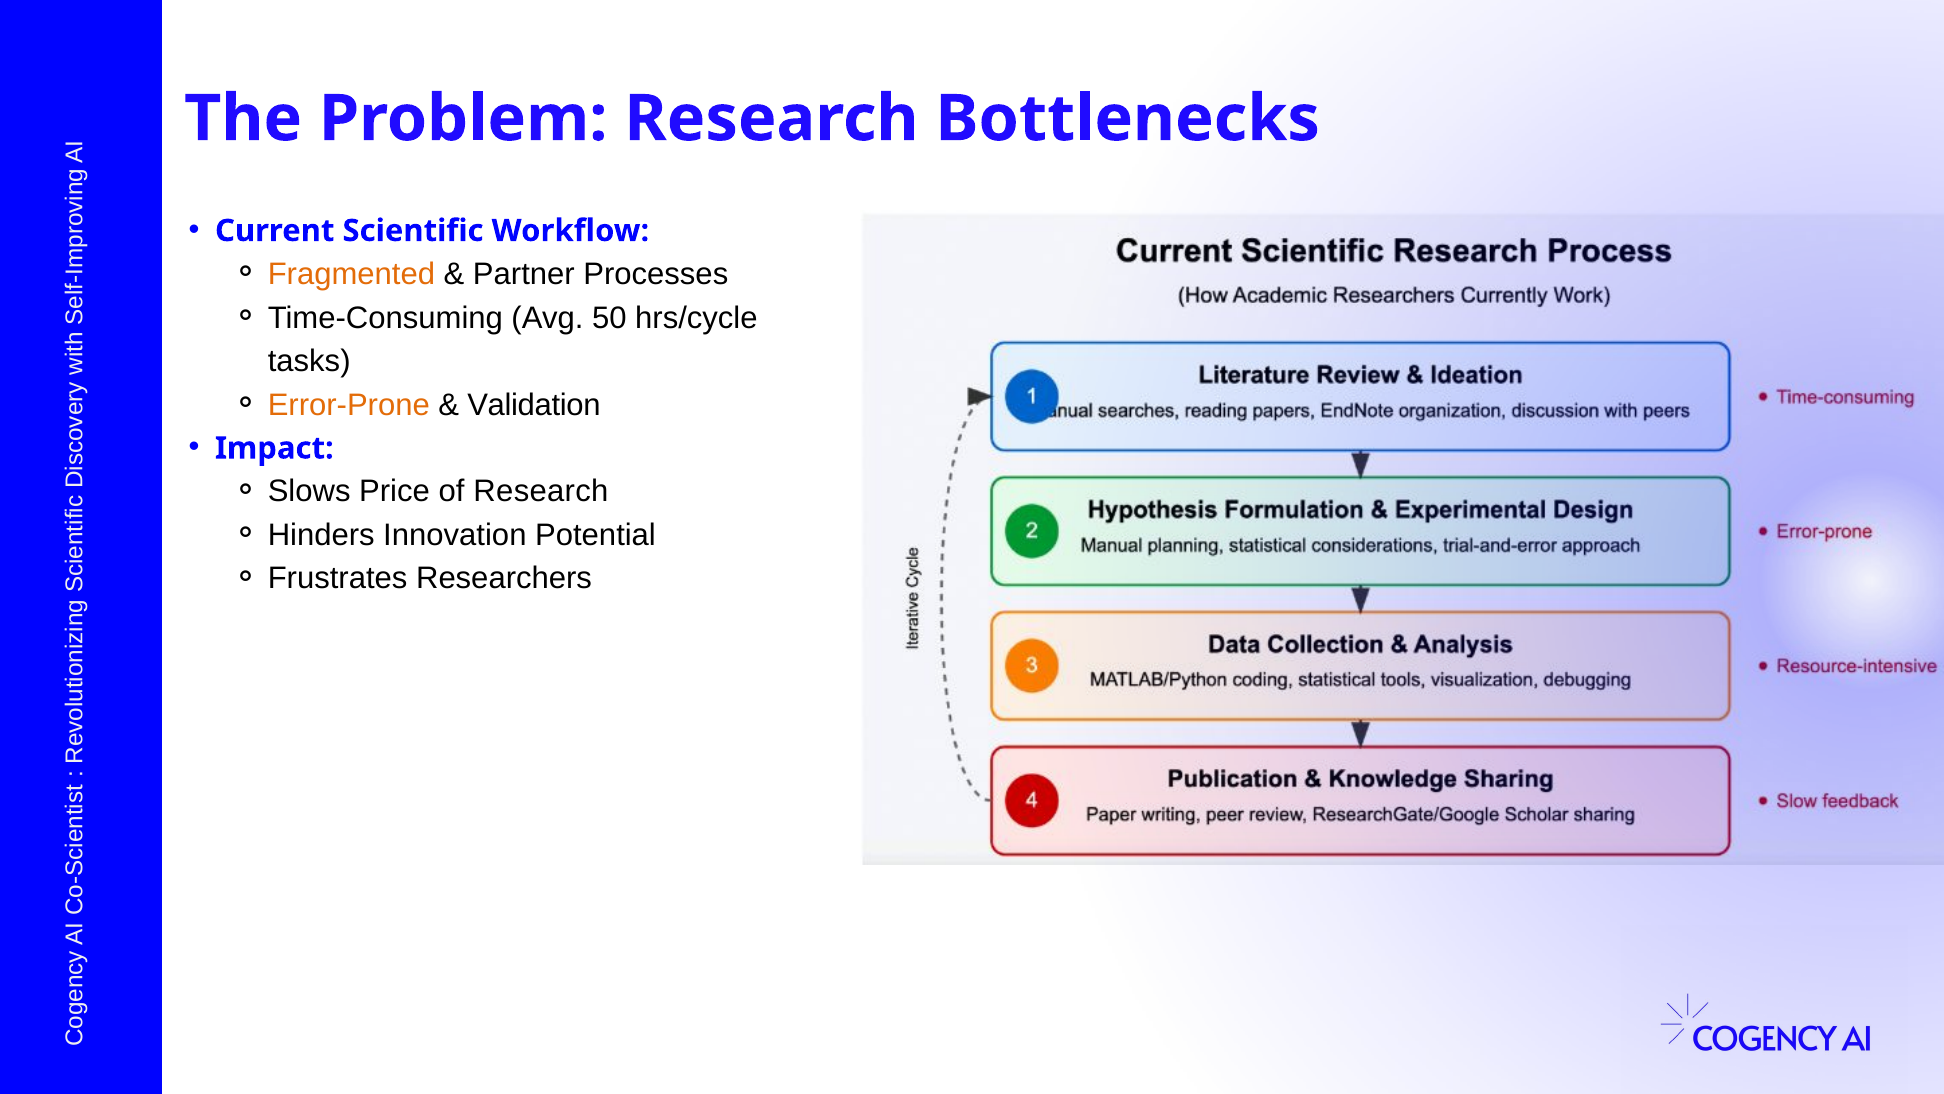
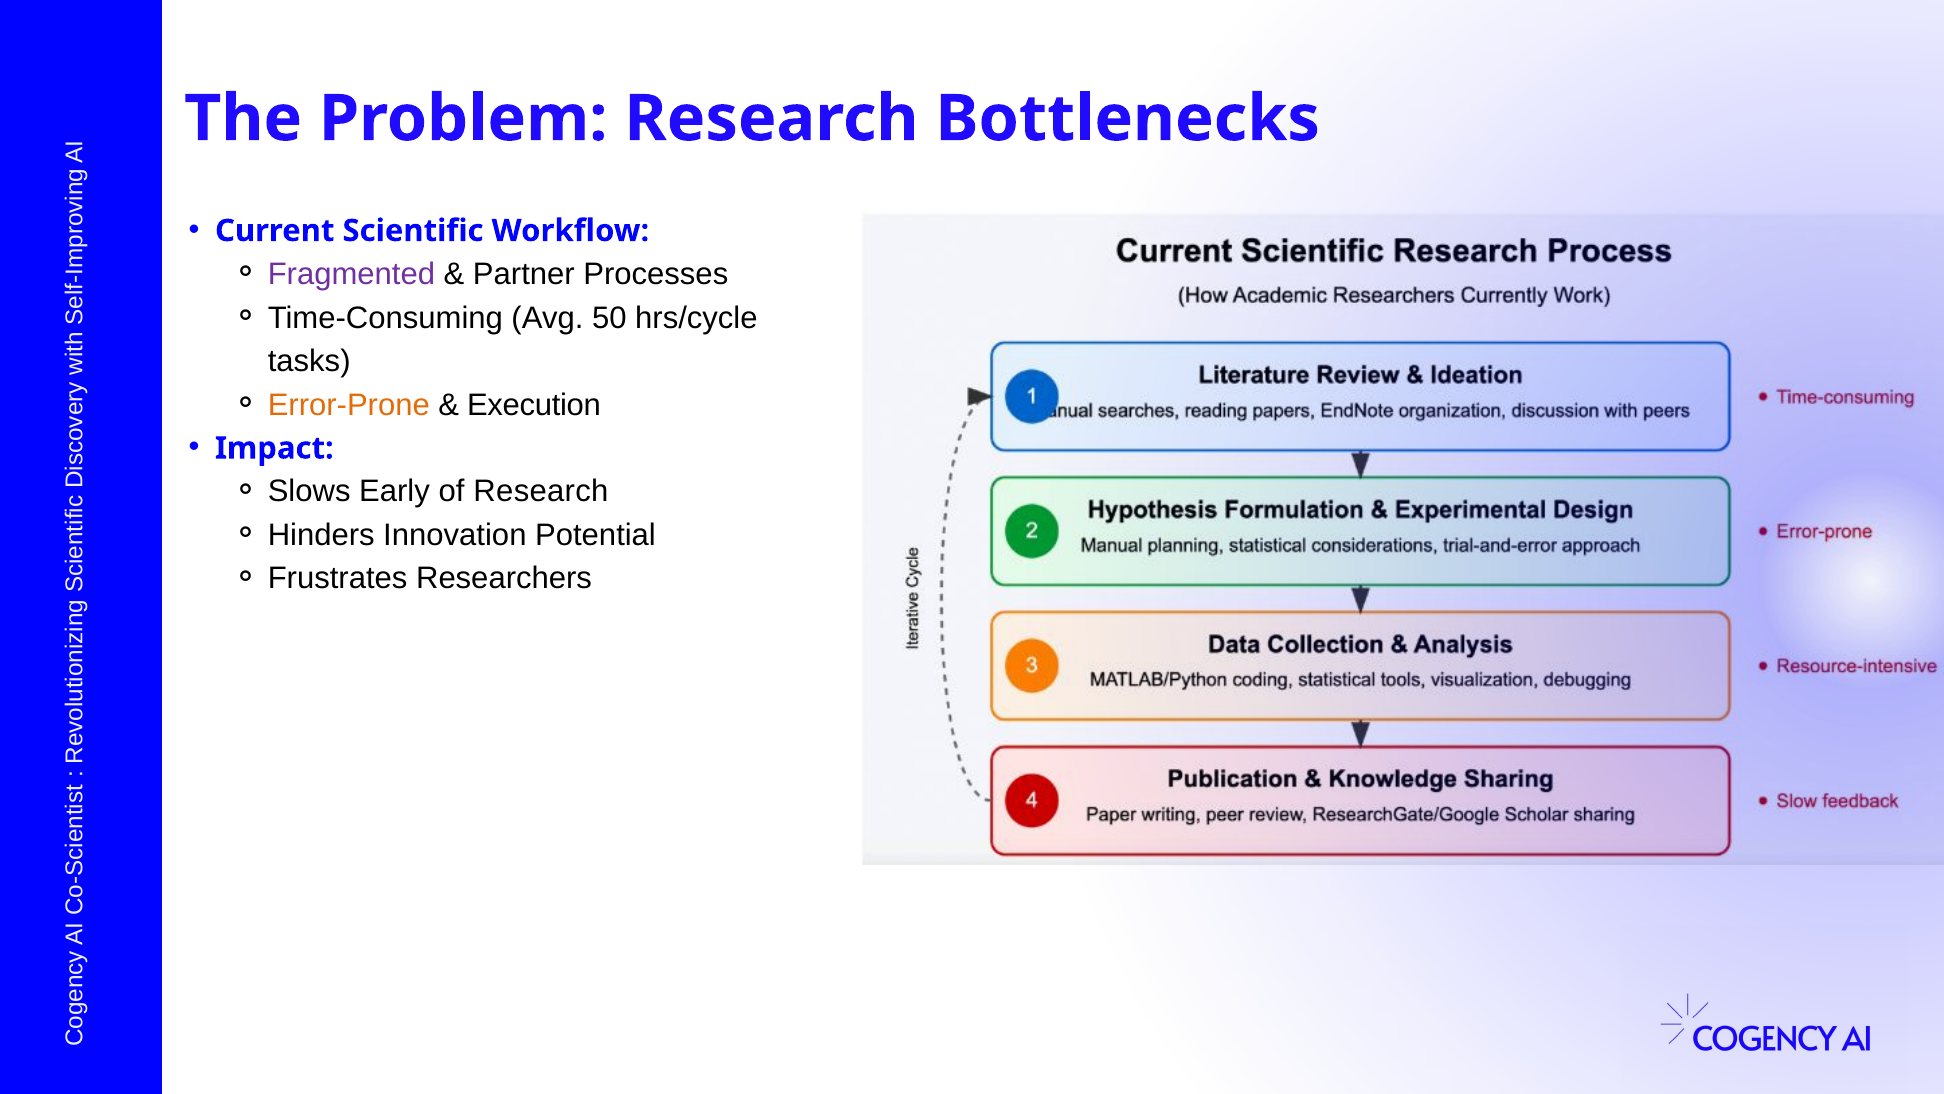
Fragmented colour: orange -> purple
Validation: Validation -> Execution
Price: Price -> Early
